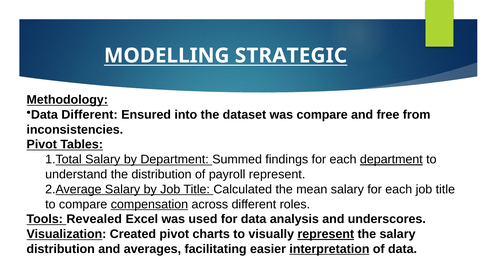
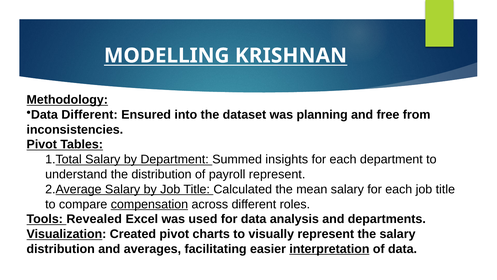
STRATEGIC: STRATEGIC -> KRISHNAN
was compare: compare -> planning
findings: findings -> insights
department at (391, 159) underline: present -> none
underscores: underscores -> departments
represent at (326, 234) underline: present -> none
